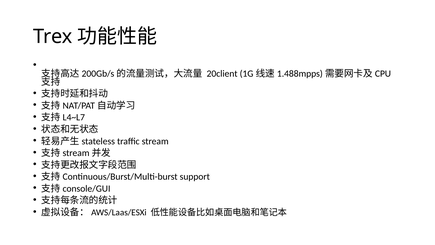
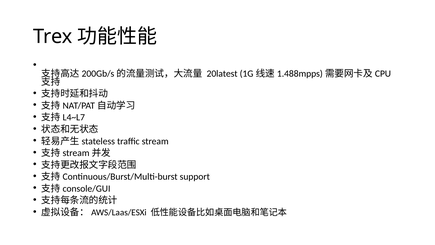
20client: 20client -> 20latest
